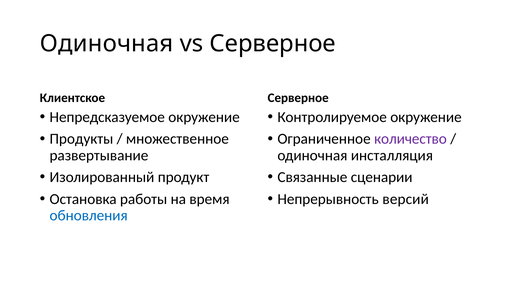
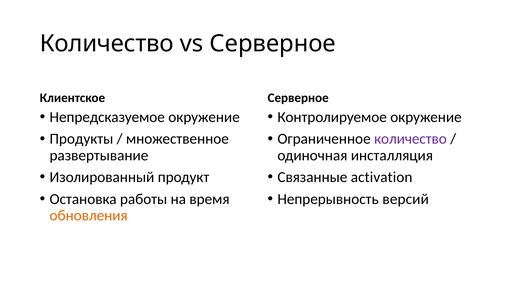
Одиночная at (107, 44): Одиночная -> Количество
сценарии: сценарии -> activation
обновления colour: blue -> orange
